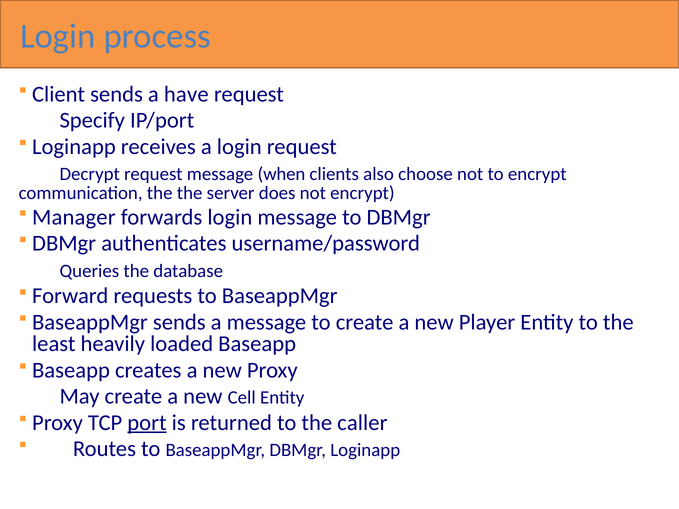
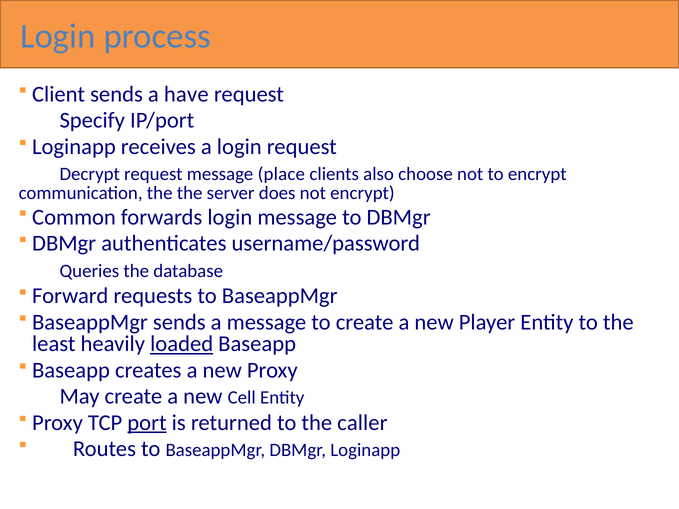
when: when -> place
Manager: Manager -> Common
loaded underline: none -> present
